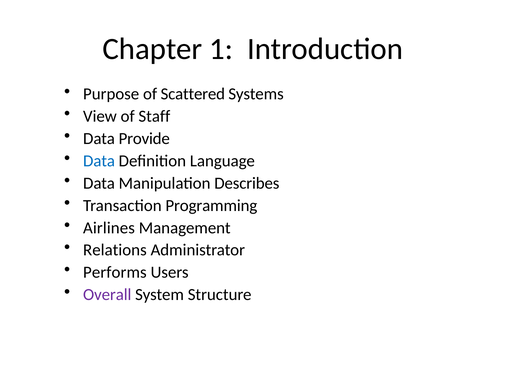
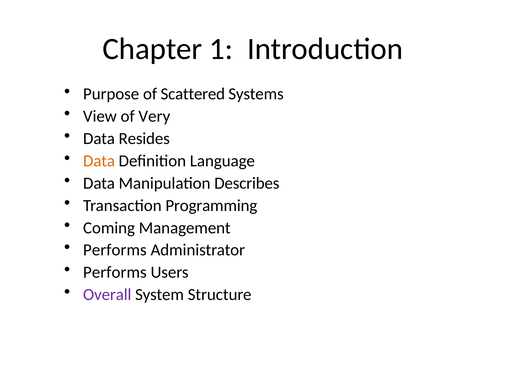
Staff: Staff -> Very
Provide: Provide -> Resides
Data at (99, 161) colour: blue -> orange
Airlines: Airlines -> Coming
Relations at (115, 250): Relations -> Performs
